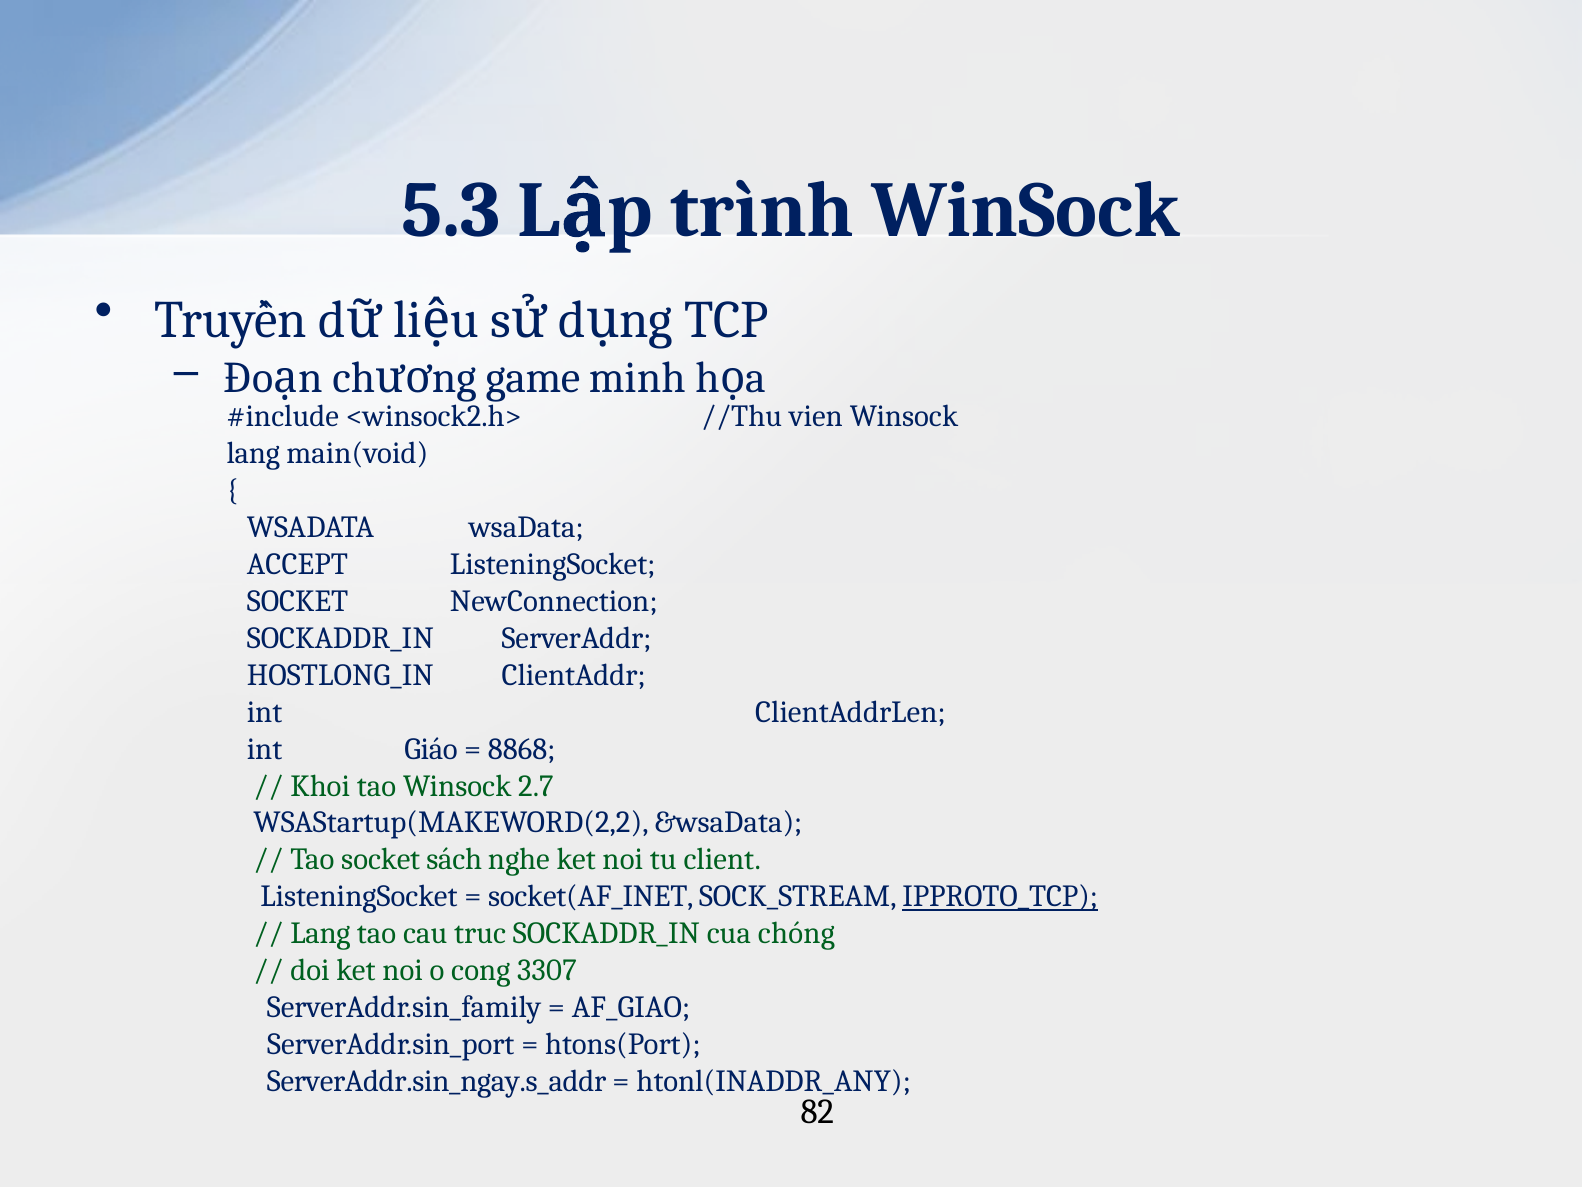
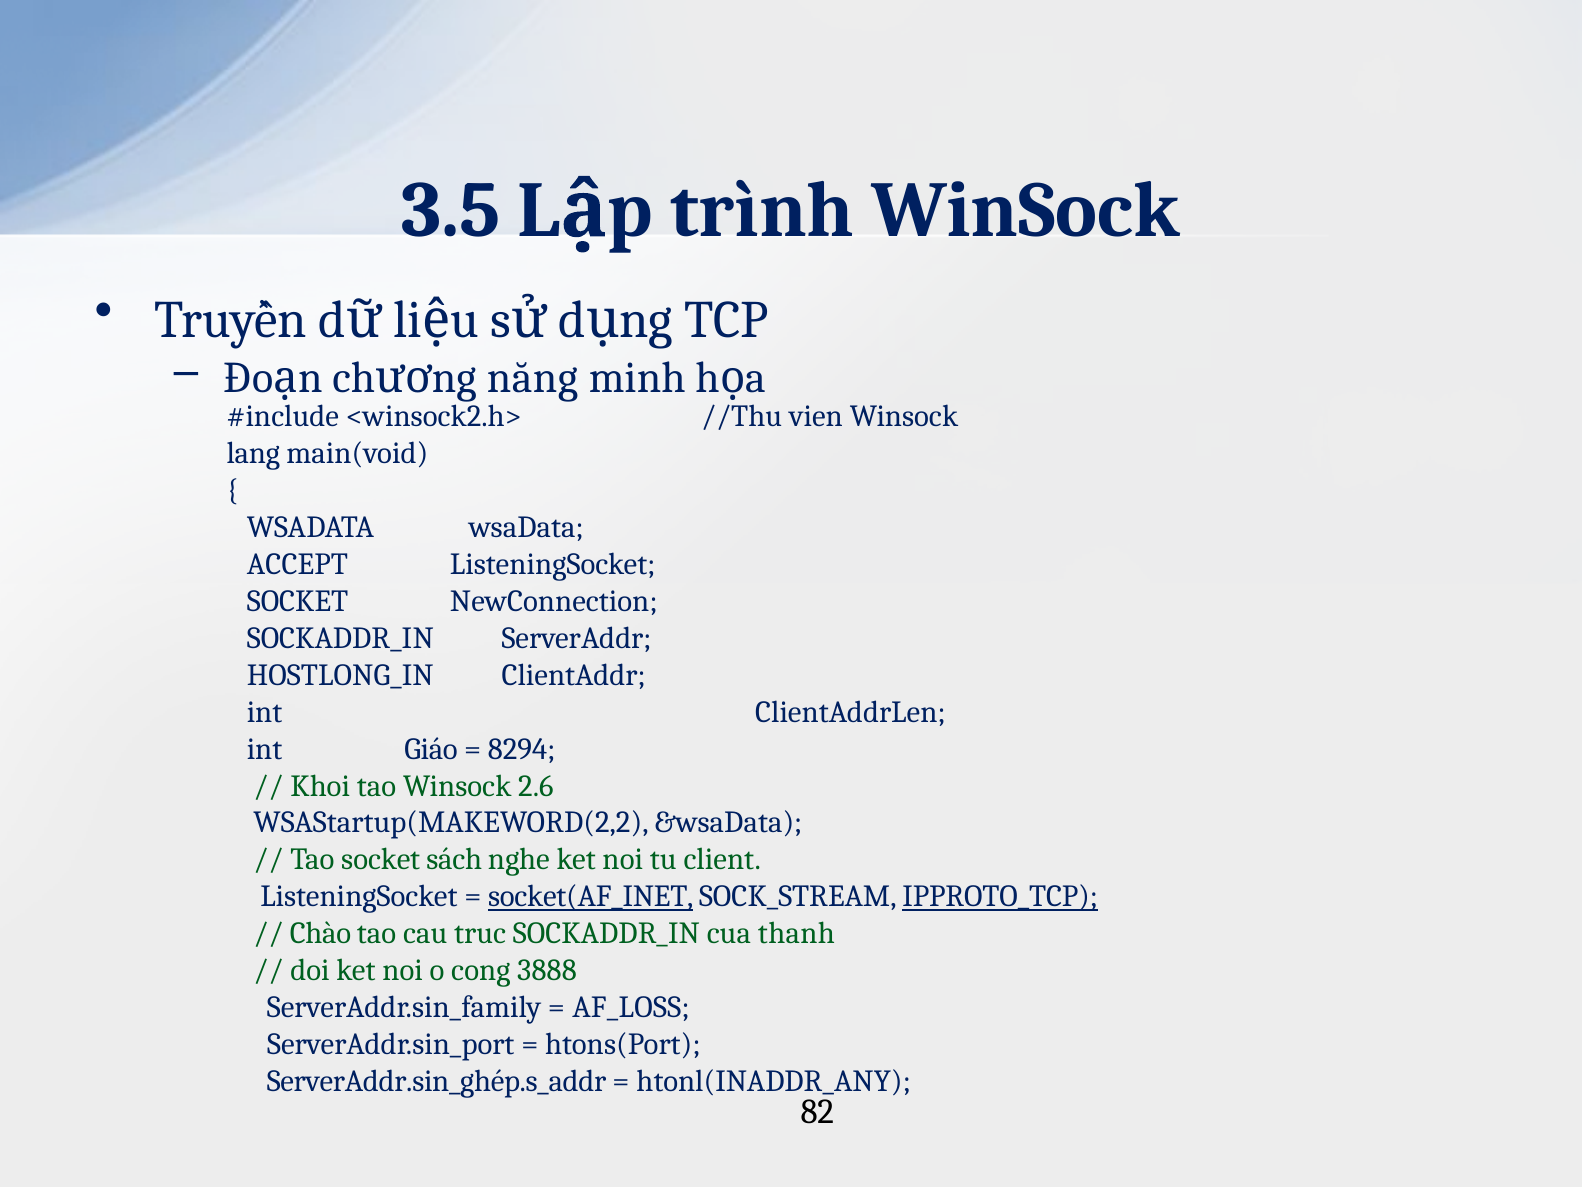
5.3: 5.3 -> 3.5
game: game -> năng
8868: 8868 -> 8294
2.7: 2.7 -> 2.6
socket(AF_INET underline: none -> present
Lang at (320, 933): Lang -> Chào
chóng: chóng -> thanh
3307: 3307 -> 3888
AF_GIAO: AF_GIAO -> AF_LOSS
ServerAddr.sin_ngay.s_addr: ServerAddr.sin_ngay.s_addr -> ServerAddr.sin_ghép.s_addr
